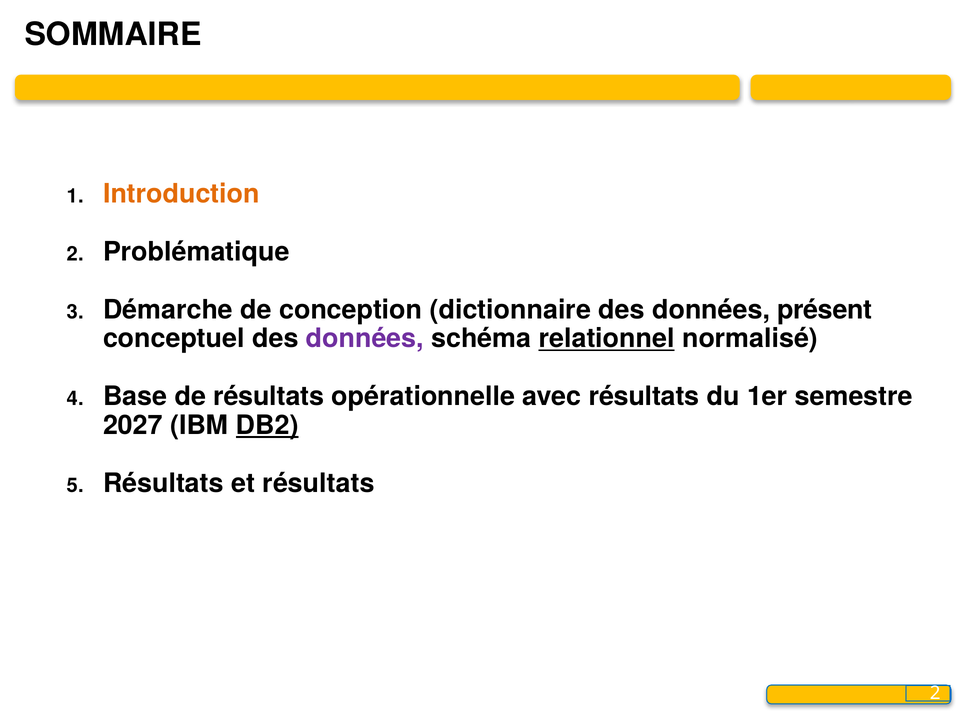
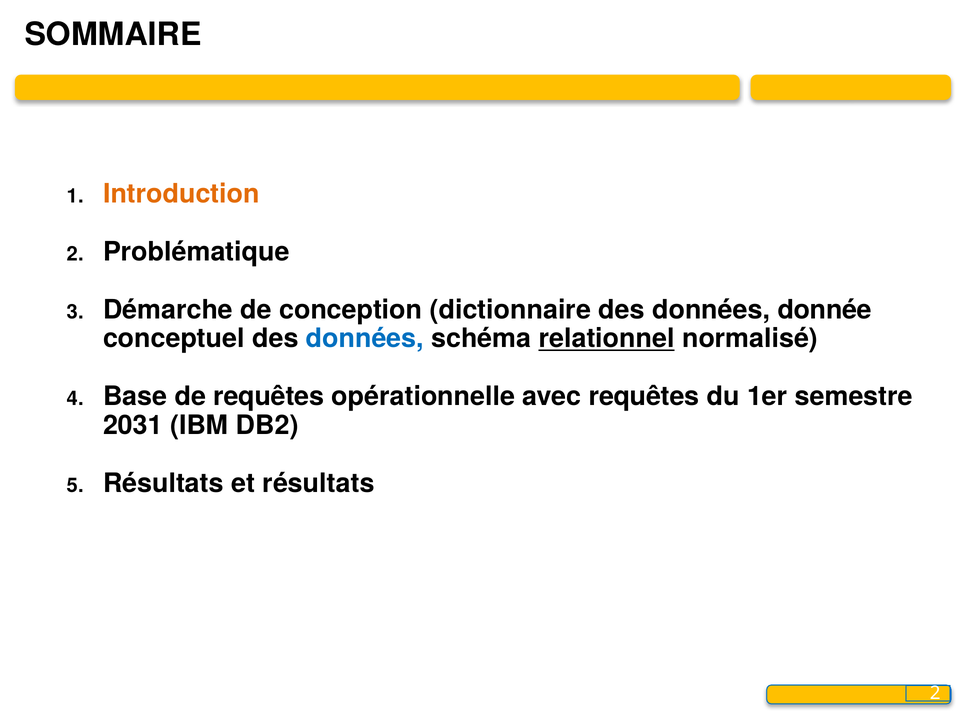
présent: présent -> donnée
données at (365, 339) colour: purple -> blue
de résultats: résultats -> requêtes
avec résultats: résultats -> requêtes
2027: 2027 -> 2031
DB2 underline: present -> none
